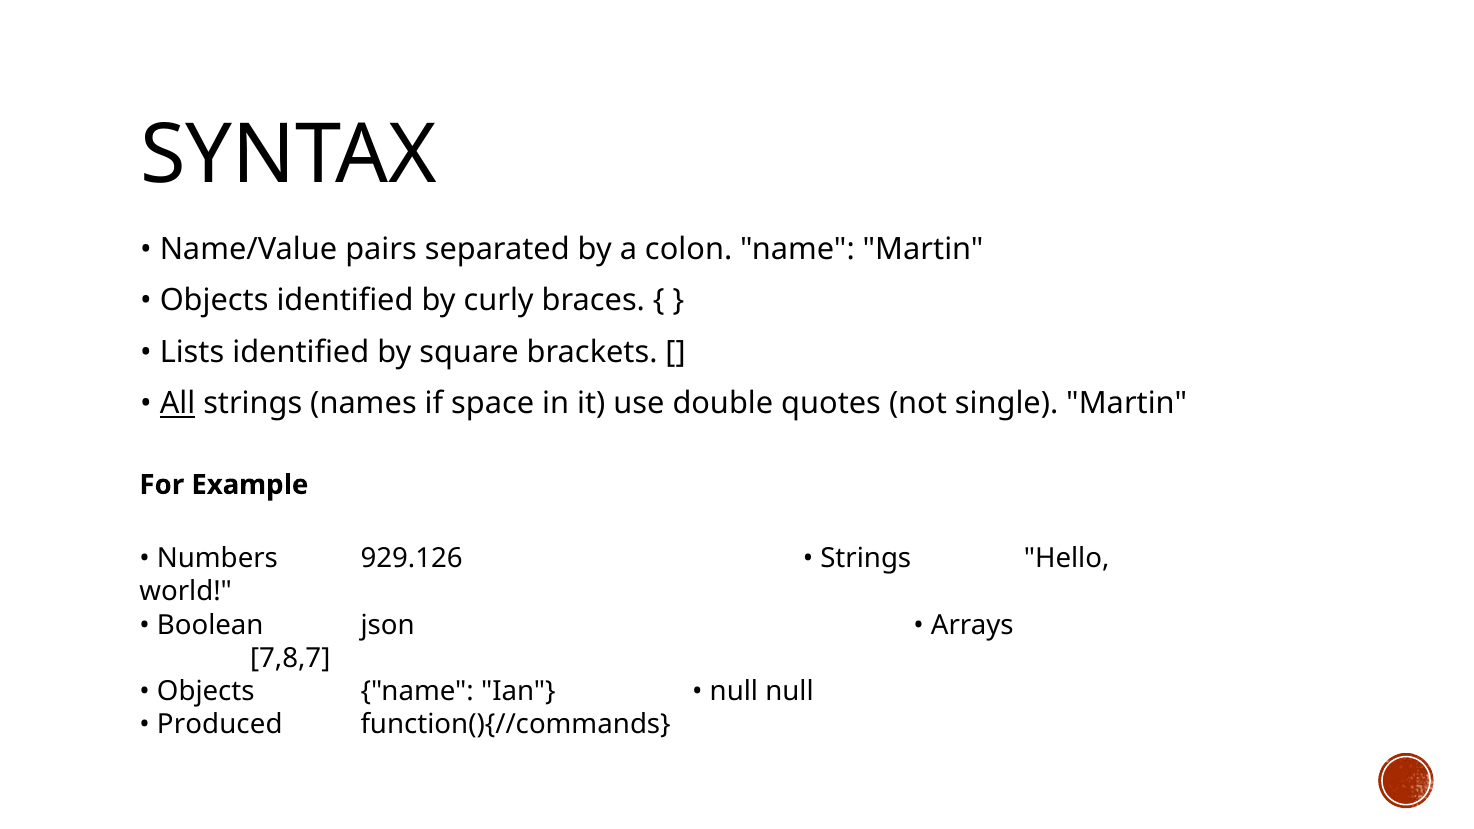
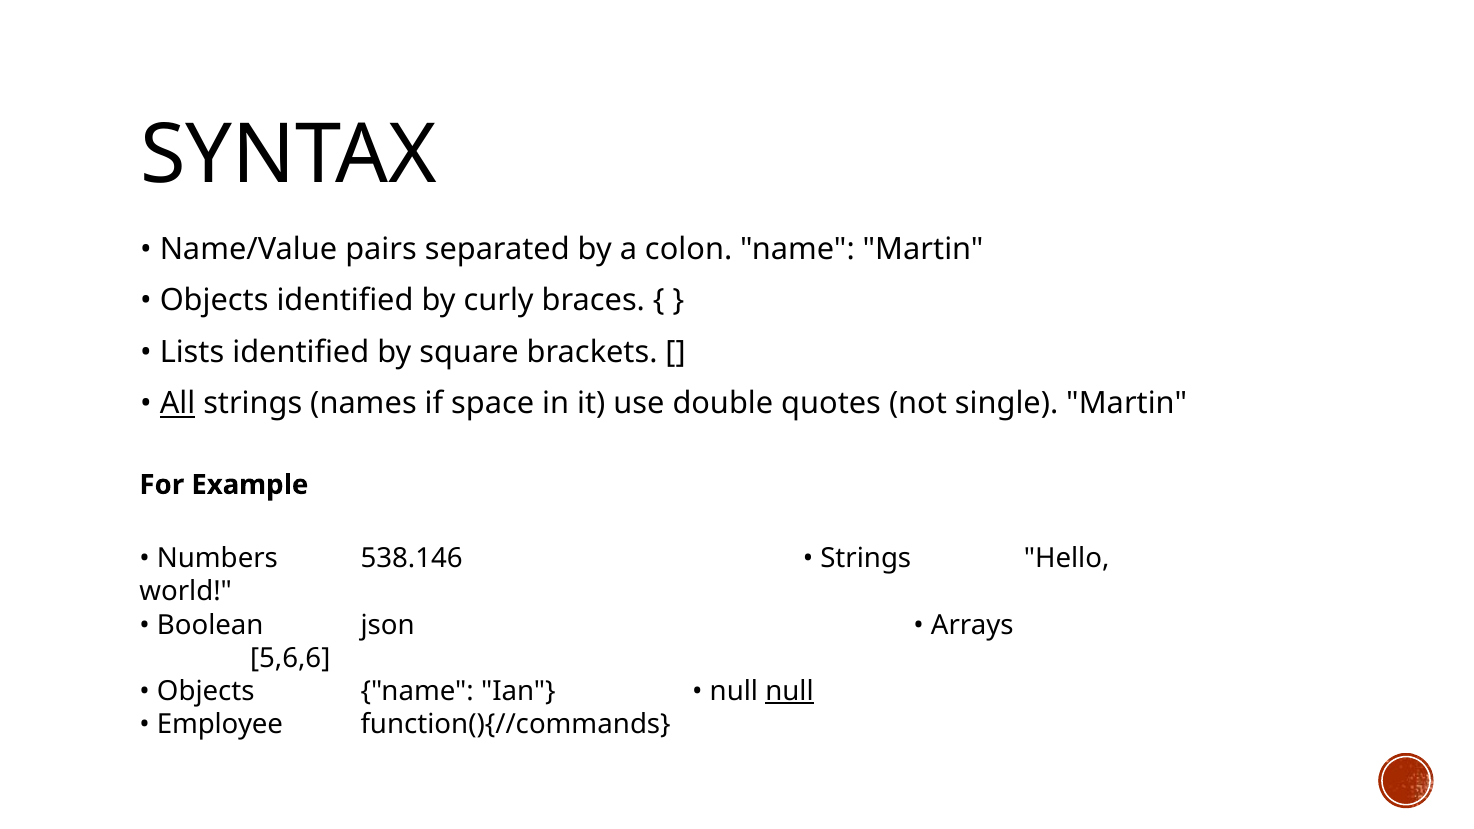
929.126: 929.126 -> 538.146
7,8,7: 7,8,7 -> 5,6,6
null at (789, 691) underline: none -> present
Produced: Produced -> Employee
